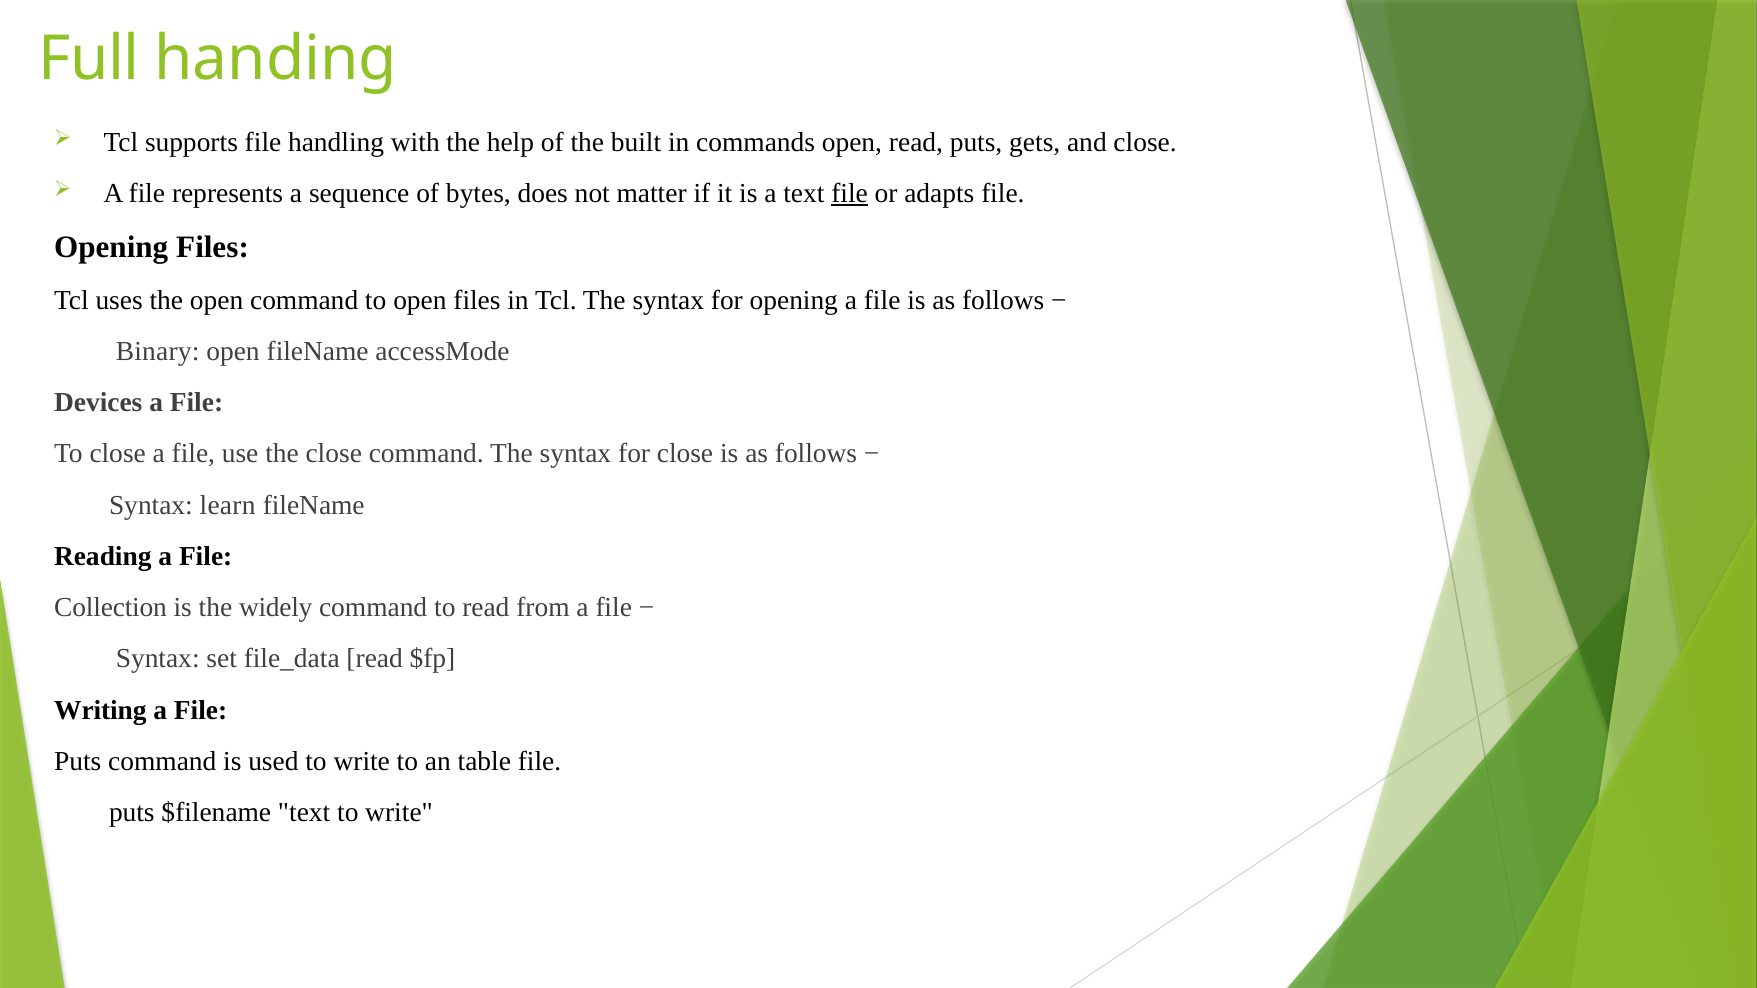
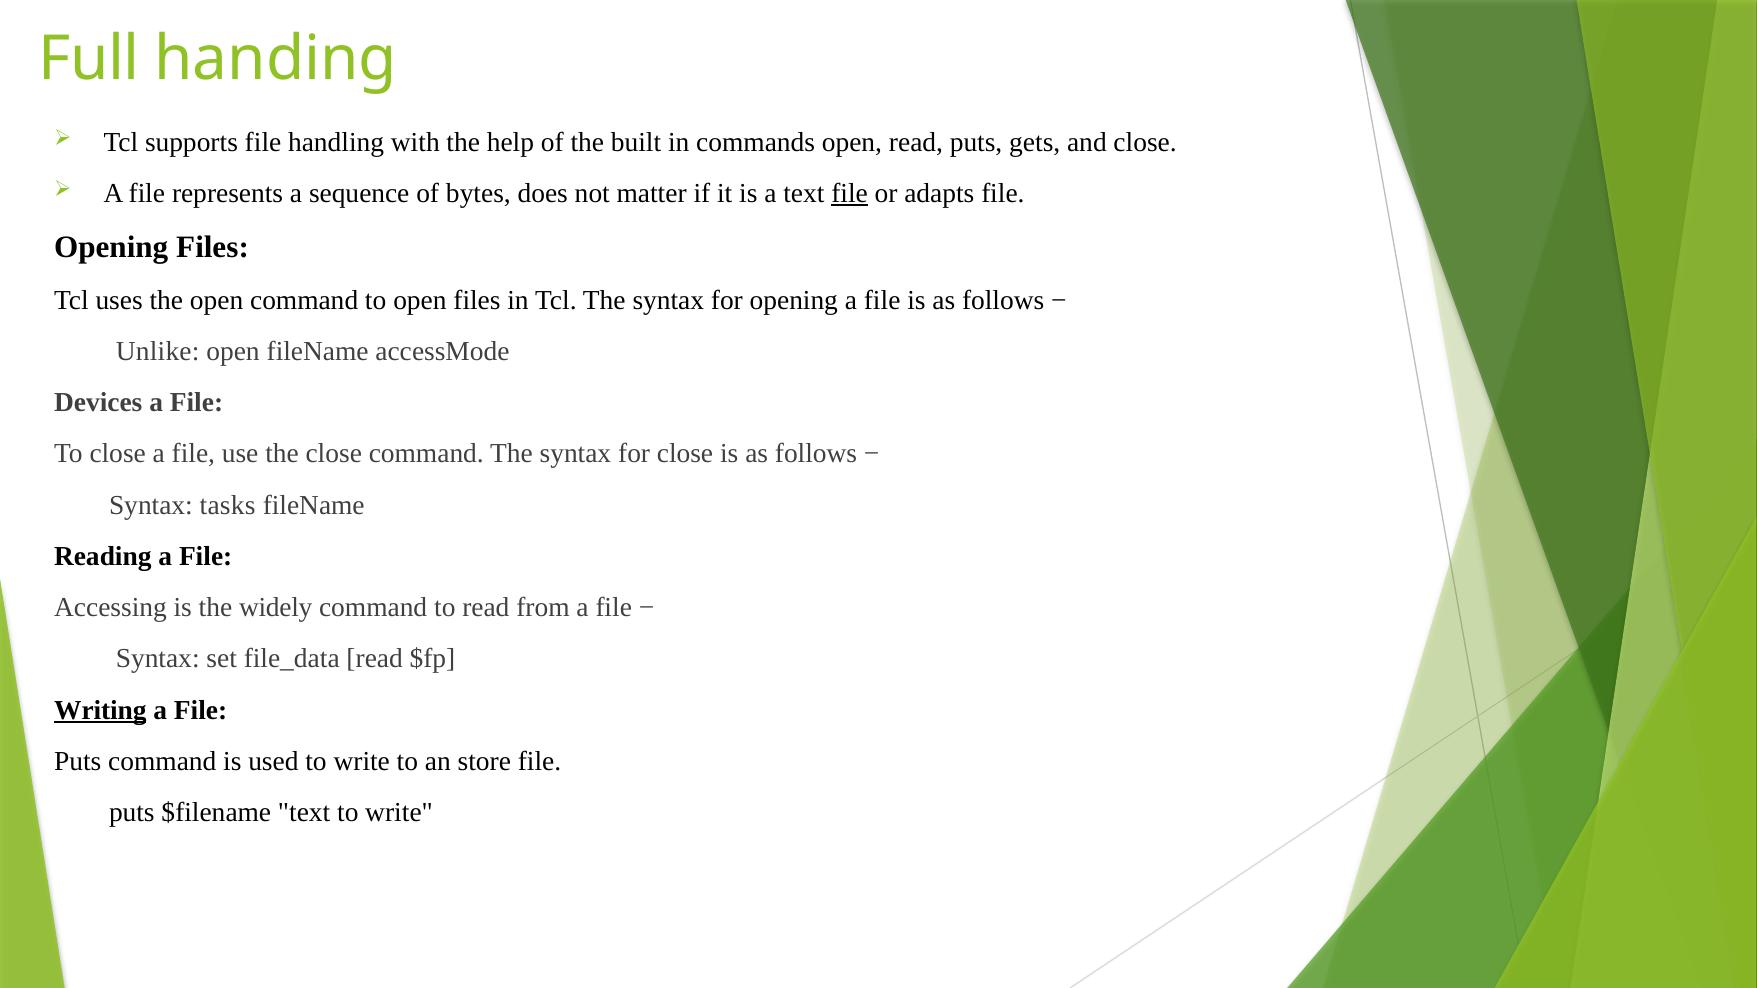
Binary: Binary -> Unlike
learn: learn -> tasks
Collection: Collection -> Accessing
Writing underline: none -> present
table: table -> store
